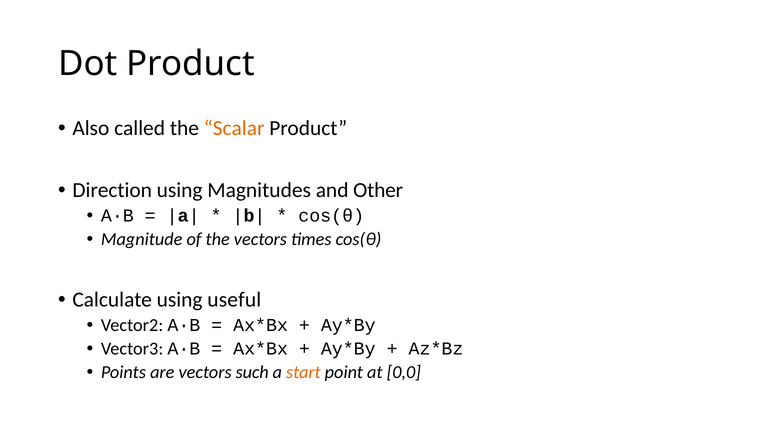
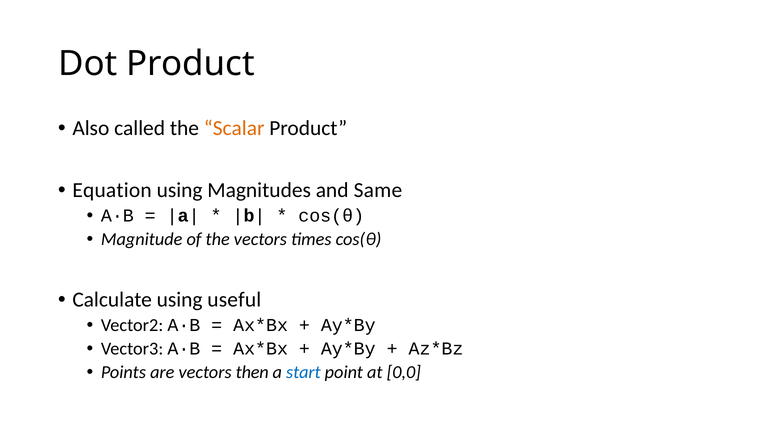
Direction: Direction -> Equation
Other: Other -> Same
such: such -> then
start colour: orange -> blue
